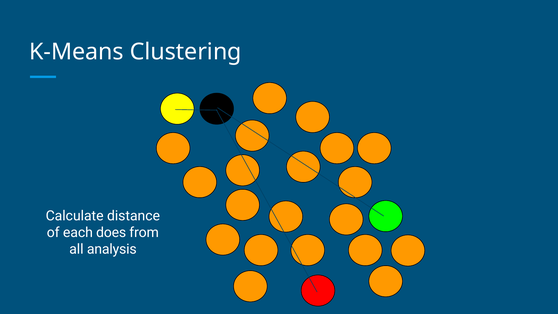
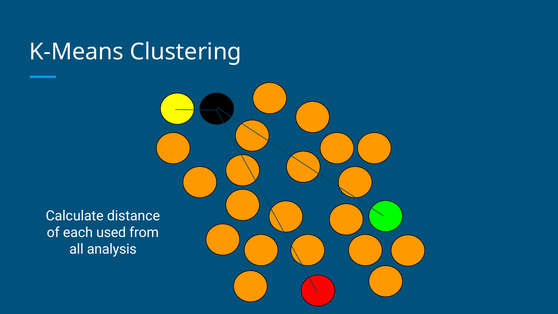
does: does -> used
